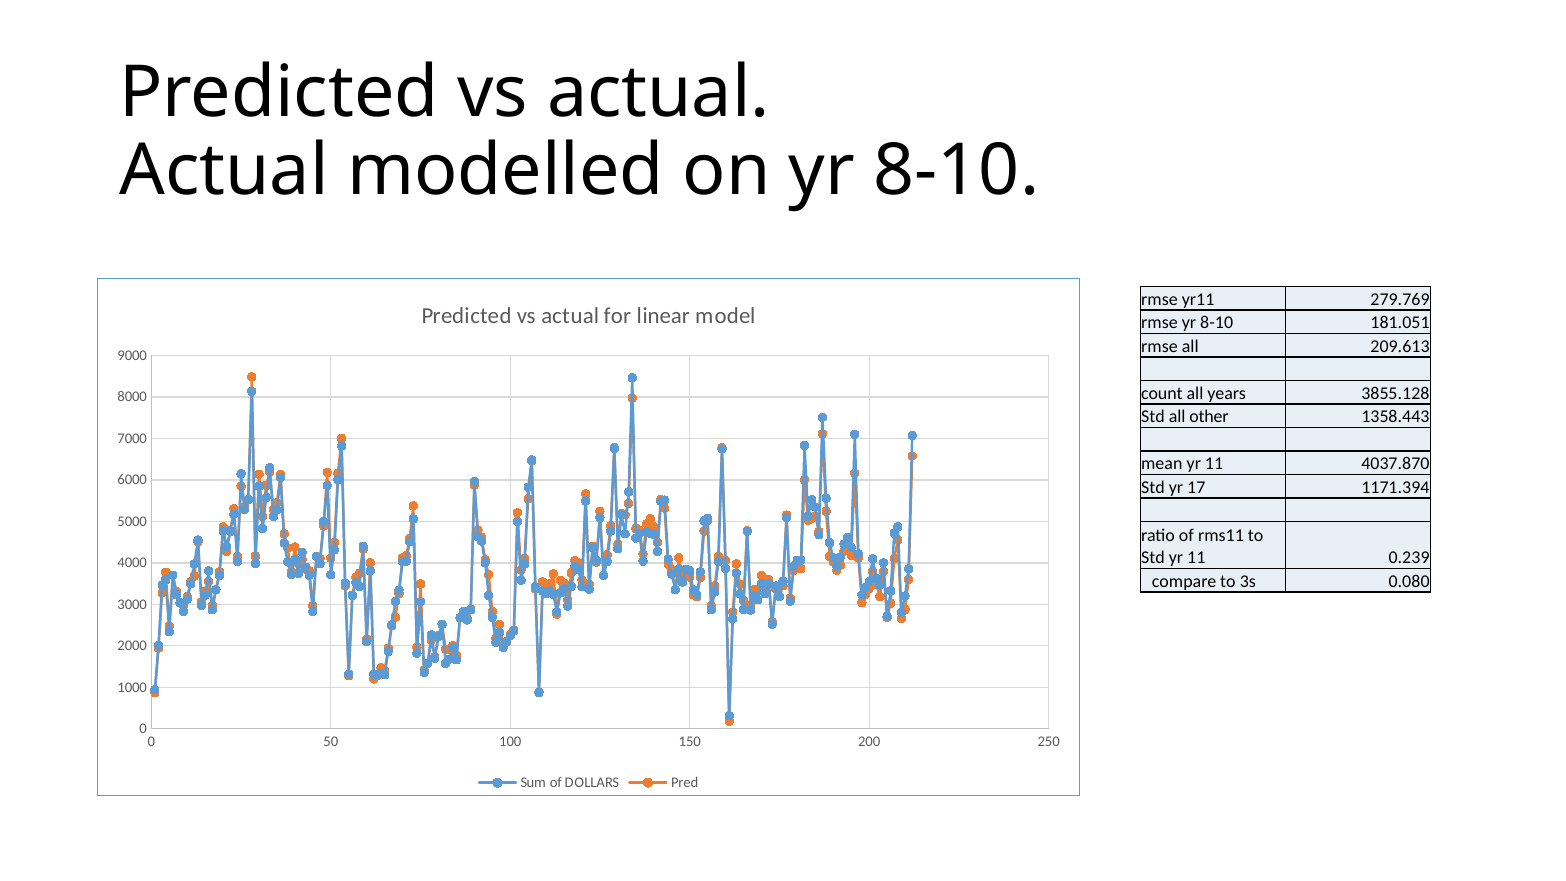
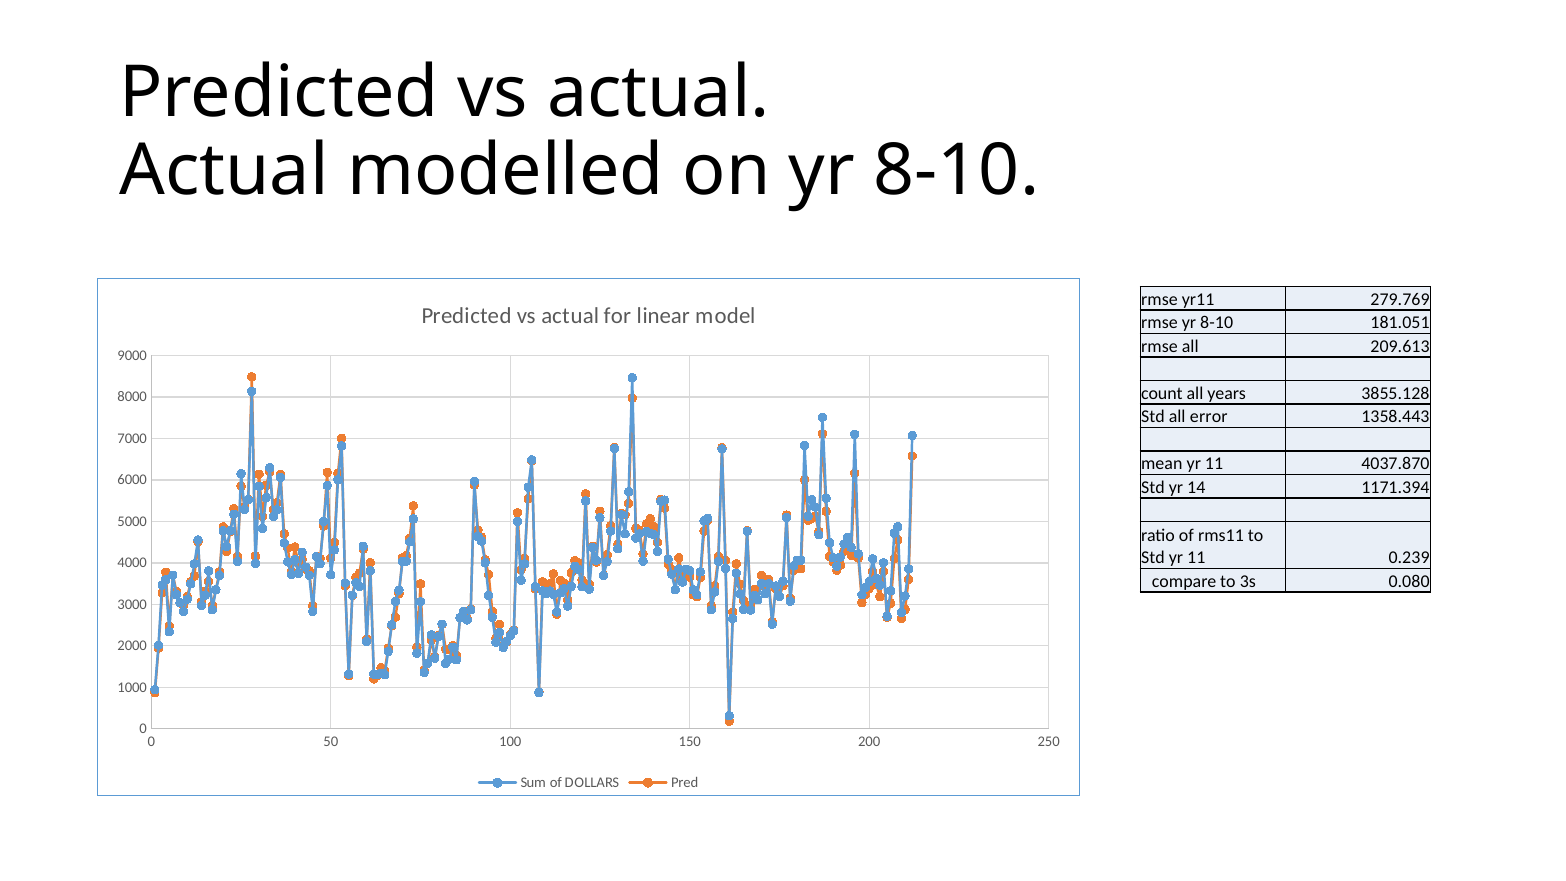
other: other -> error
17: 17 -> 14
